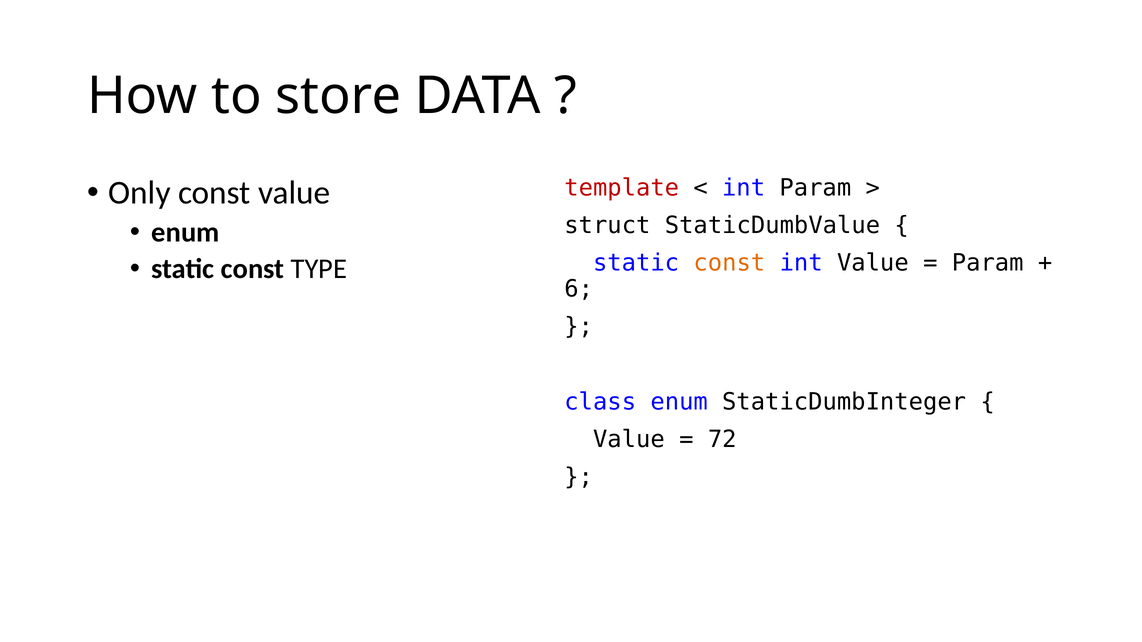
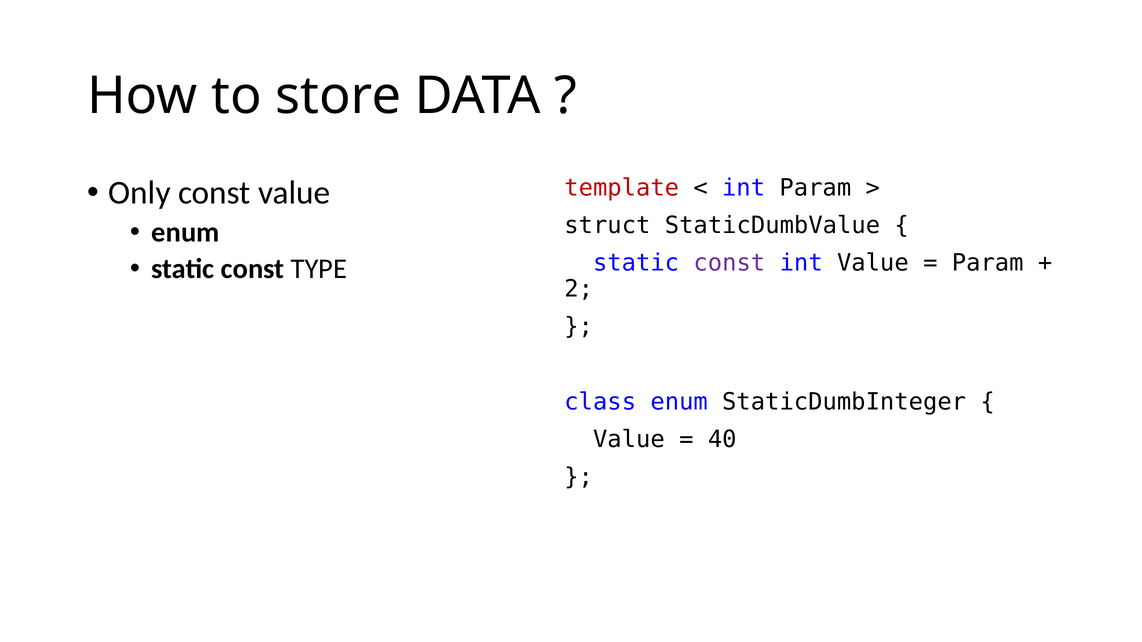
const at (729, 263) colour: orange -> purple
6: 6 -> 2
72: 72 -> 40
